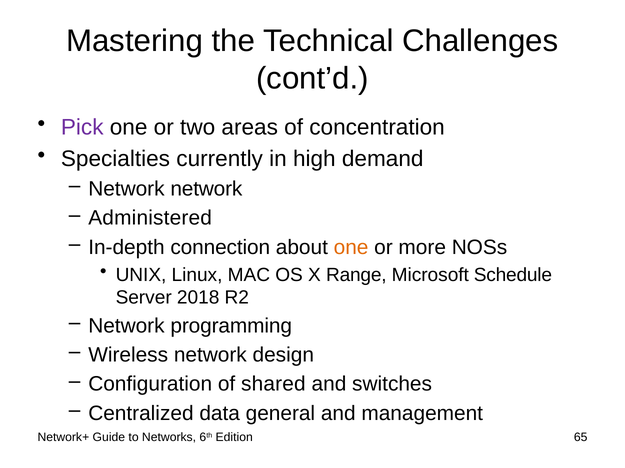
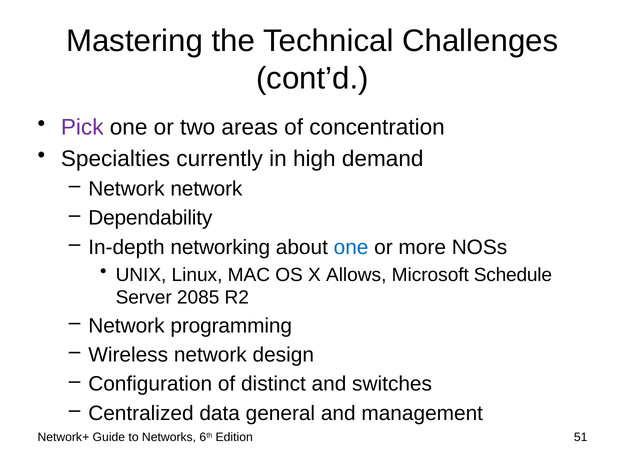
Administered: Administered -> Dependability
connection: connection -> networking
one at (351, 248) colour: orange -> blue
Range: Range -> Allows
2018: 2018 -> 2085
shared: shared -> distinct
65: 65 -> 51
